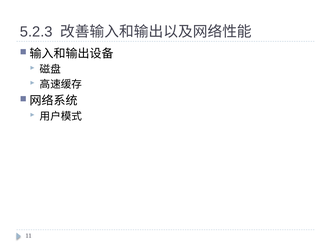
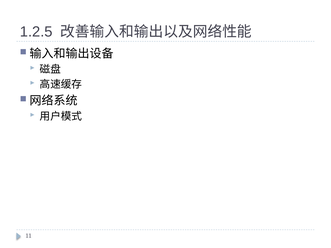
5.2.3: 5.2.3 -> 1.2.5
